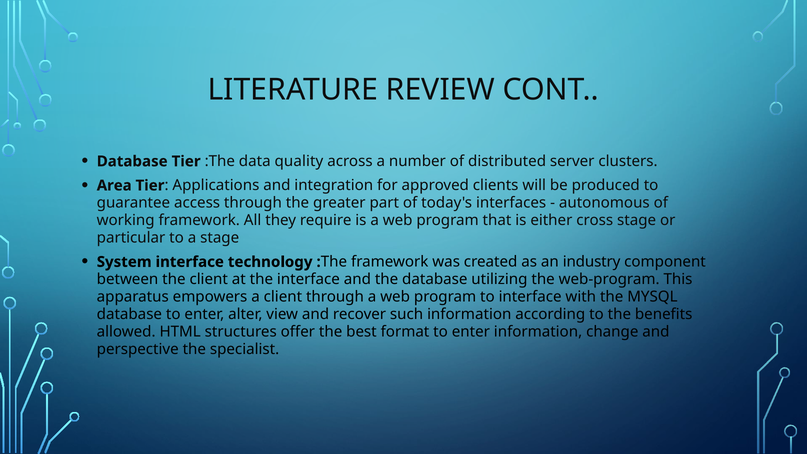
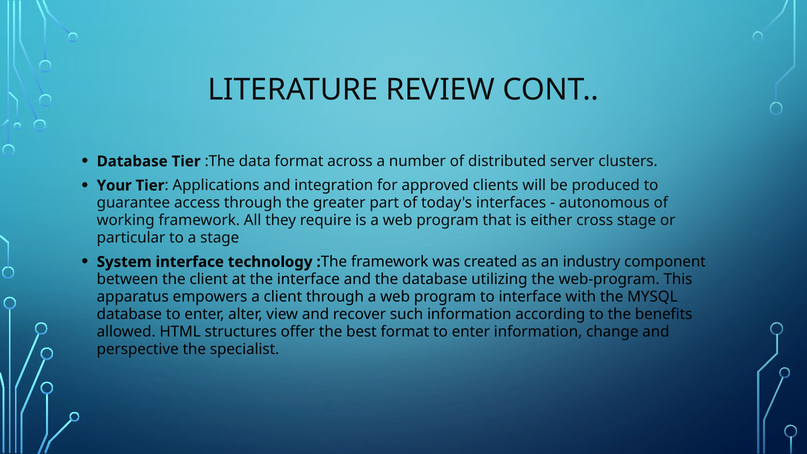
data quality: quality -> format
Area: Area -> Your
